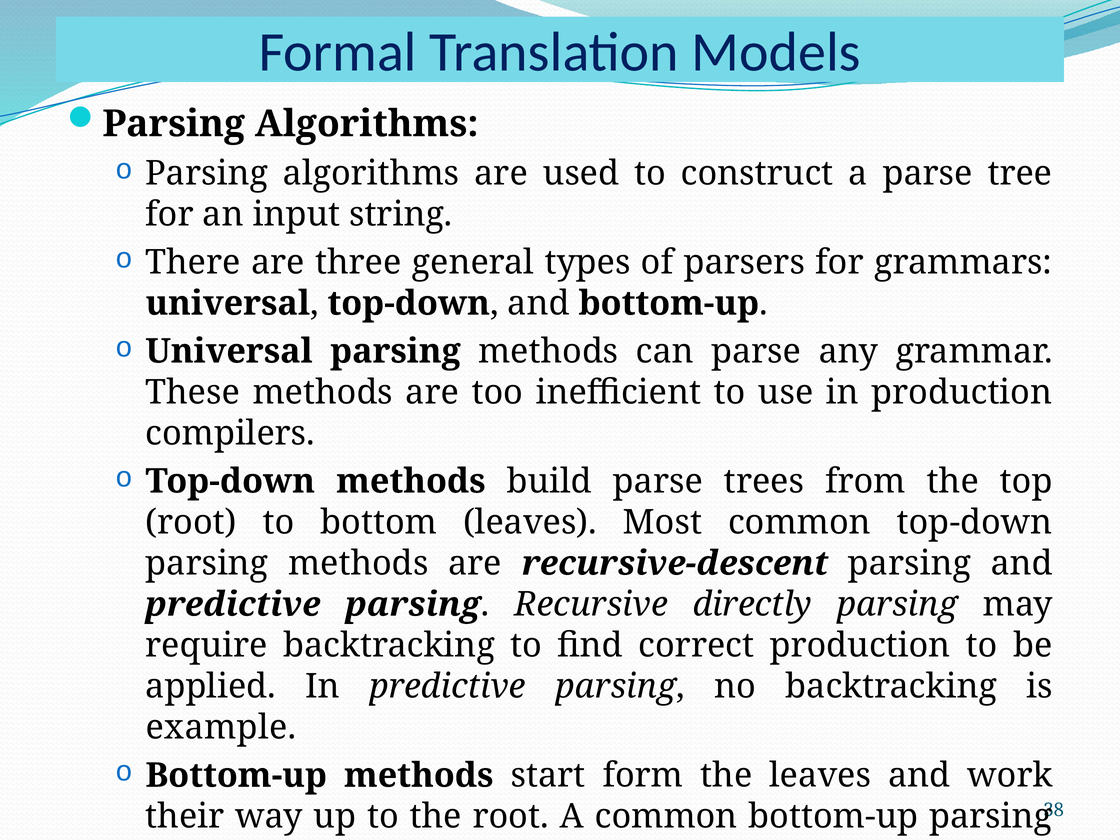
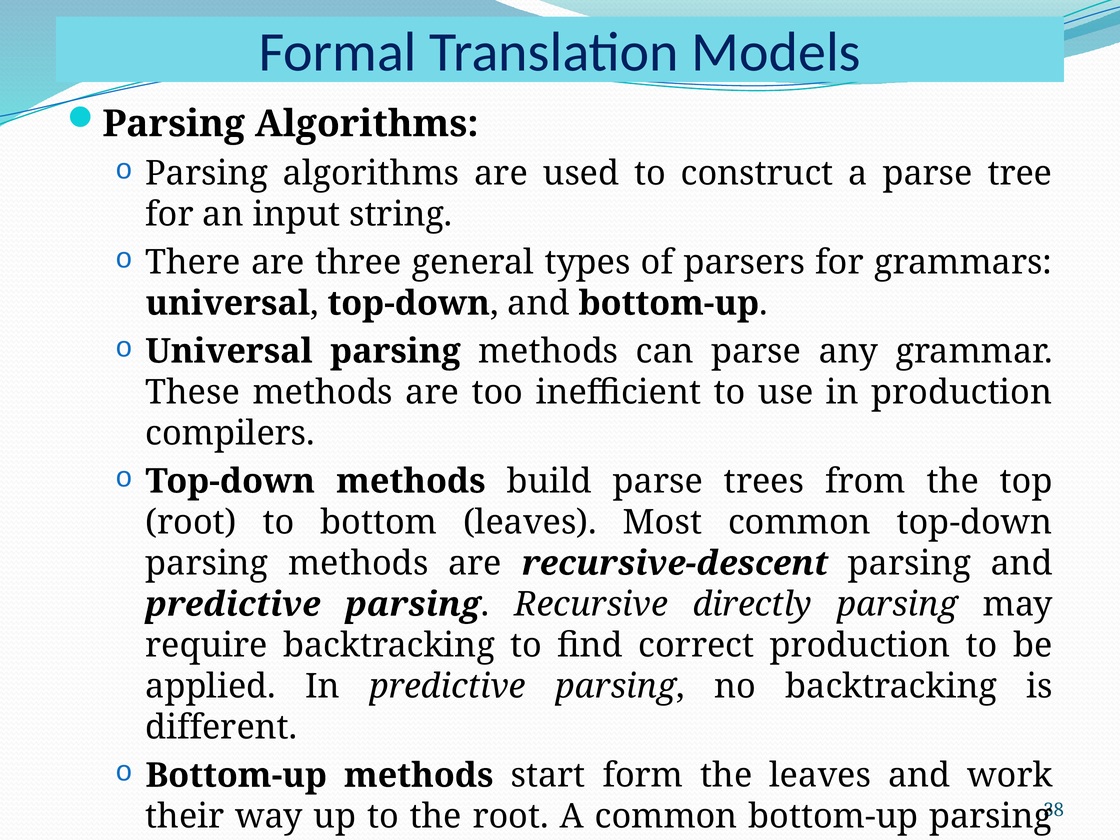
example: example -> different
